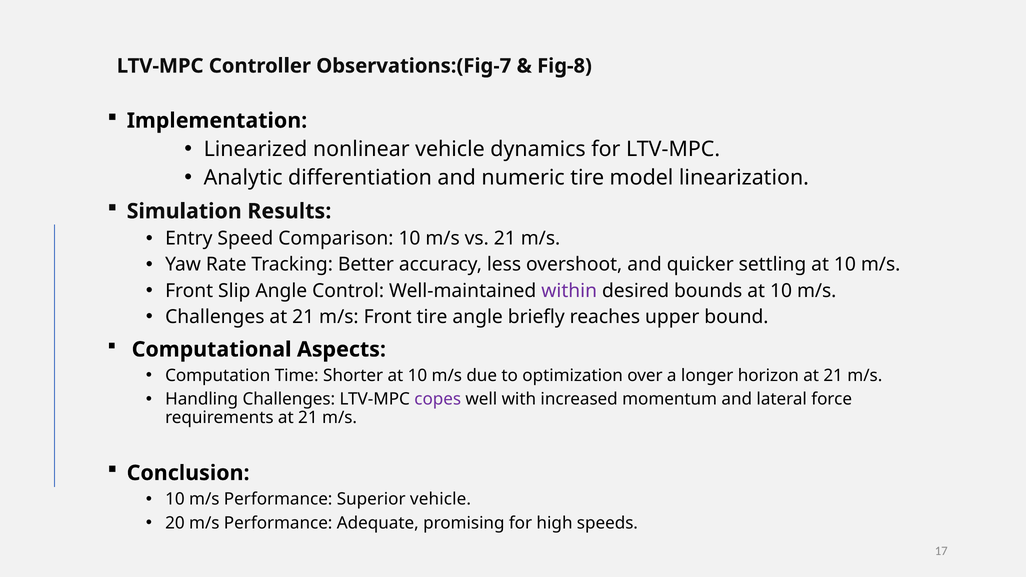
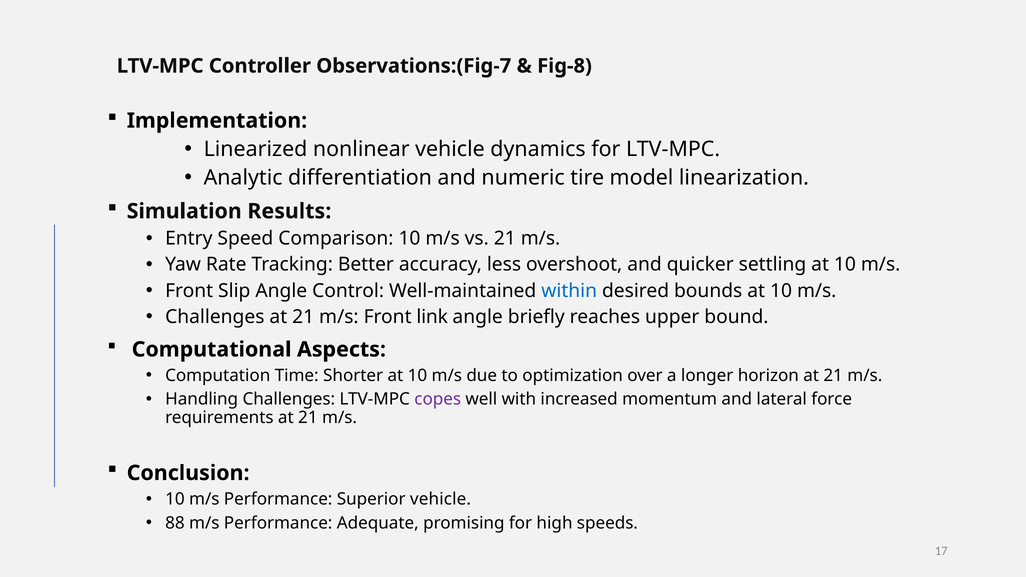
within colour: purple -> blue
Front tire: tire -> link
20: 20 -> 88
